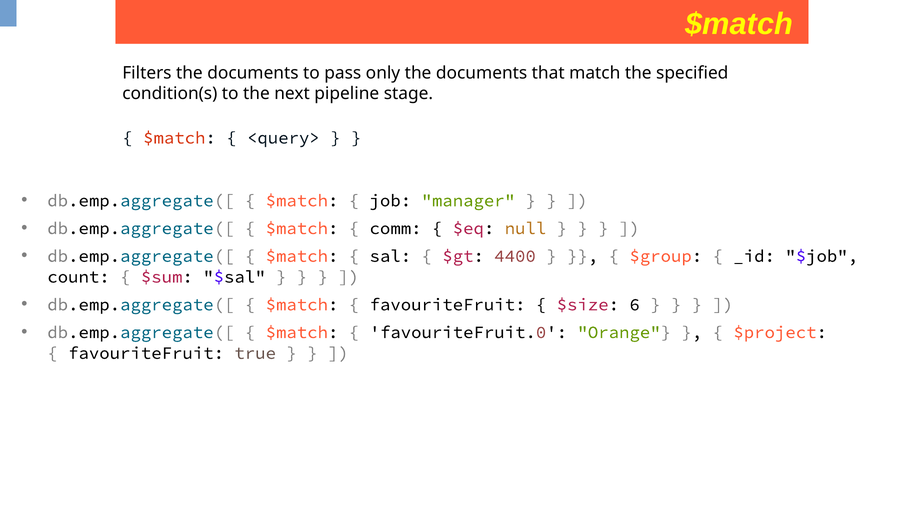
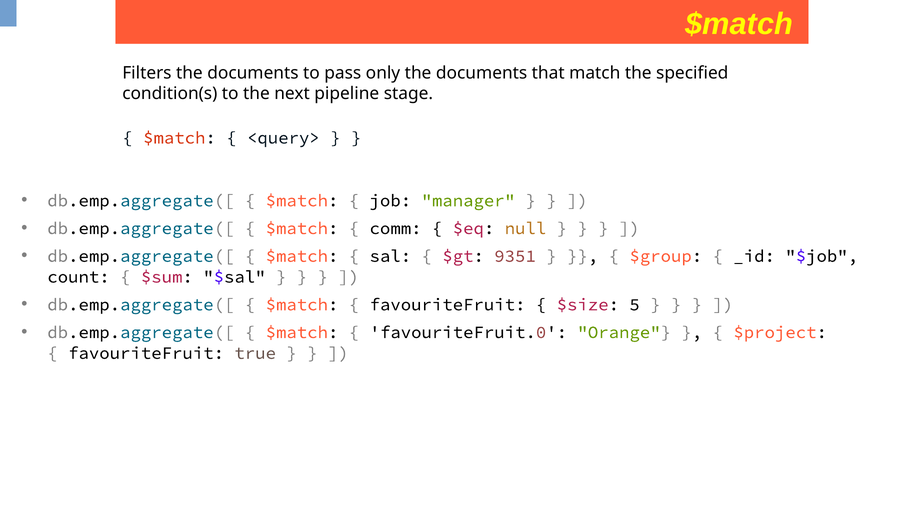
4400: 4400 -> 9351
6: 6 -> 5
